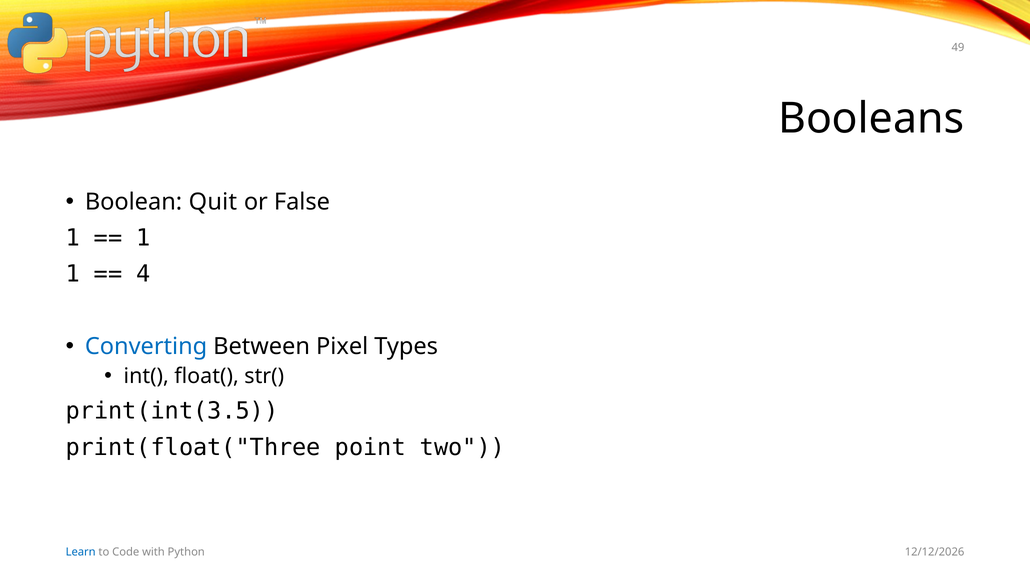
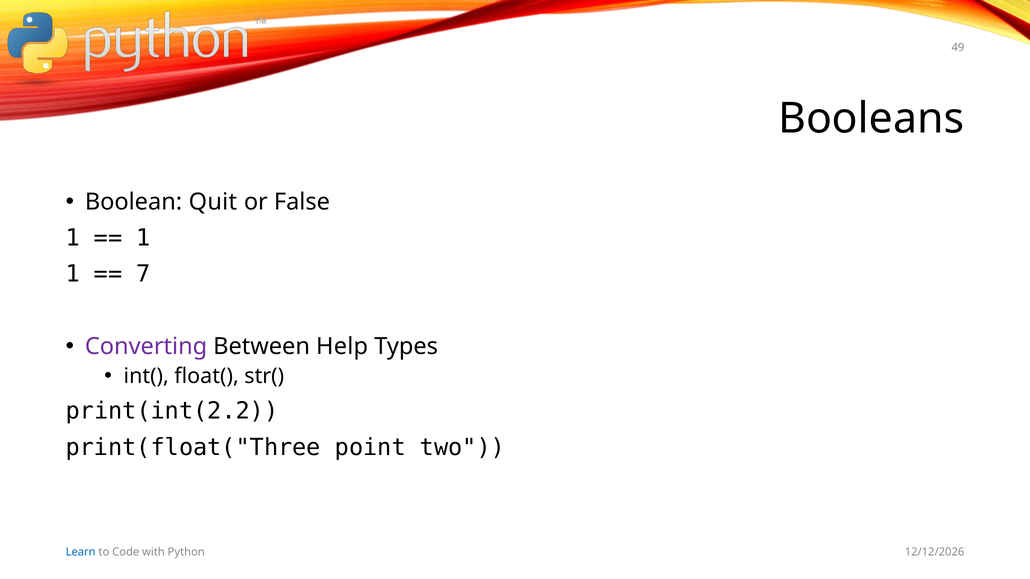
4: 4 -> 7
Converting colour: blue -> purple
Pixel: Pixel -> Help
print(int(3.5: print(int(3.5 -> print(int(2.2
